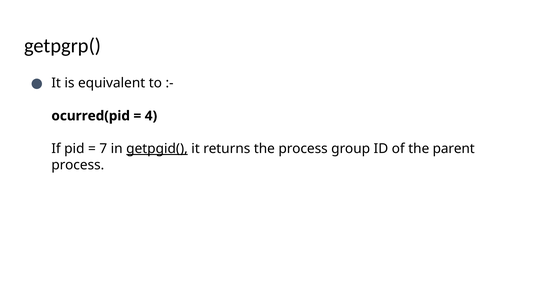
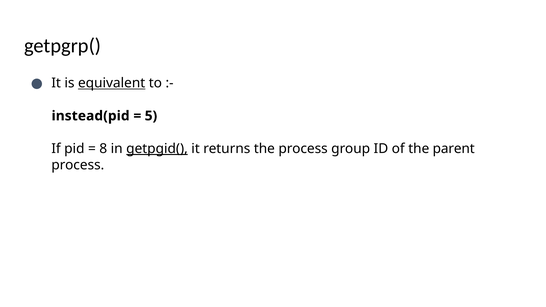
equivalent underline: none -> present
ocurred(pid: ocurred(pid -> instead(pid
4: 4 -> 5
7: 7 -> 8
